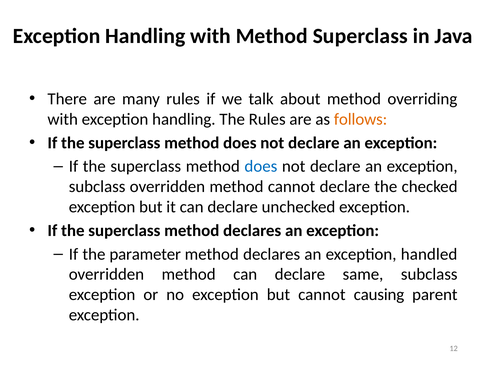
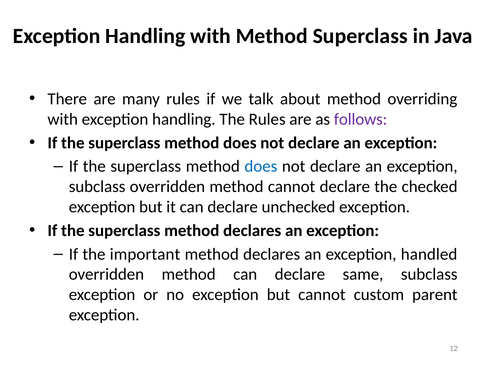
follows colour: orange -> purple
parameter: parameter -> important
causing: causing -> custom
